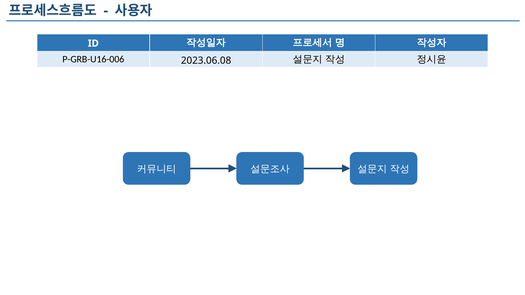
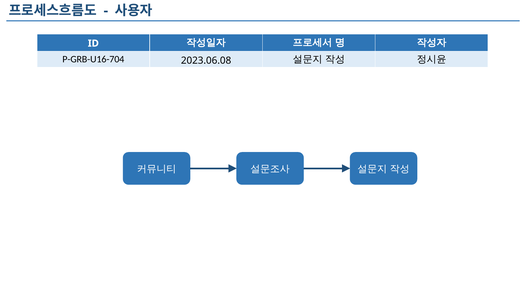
P-GRB-U16-006: P-GRB-U16-006 -> P-GRB-U16-704
